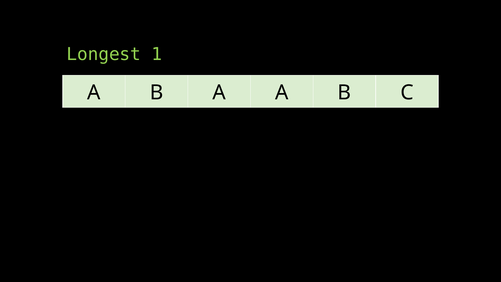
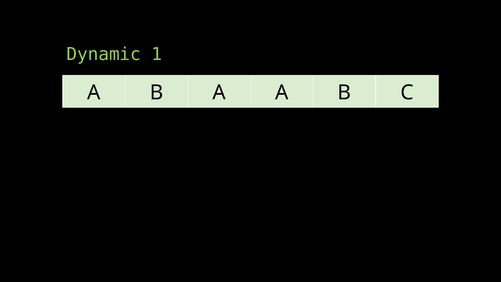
Longest: Longest -> Dynamic
